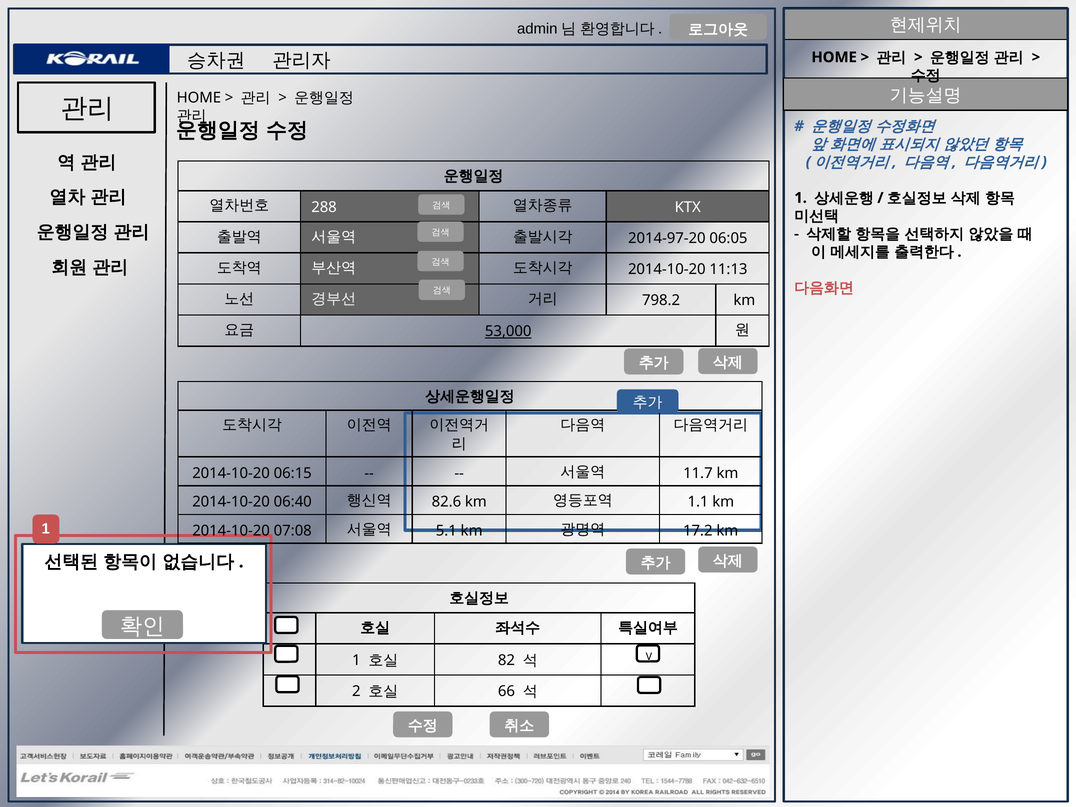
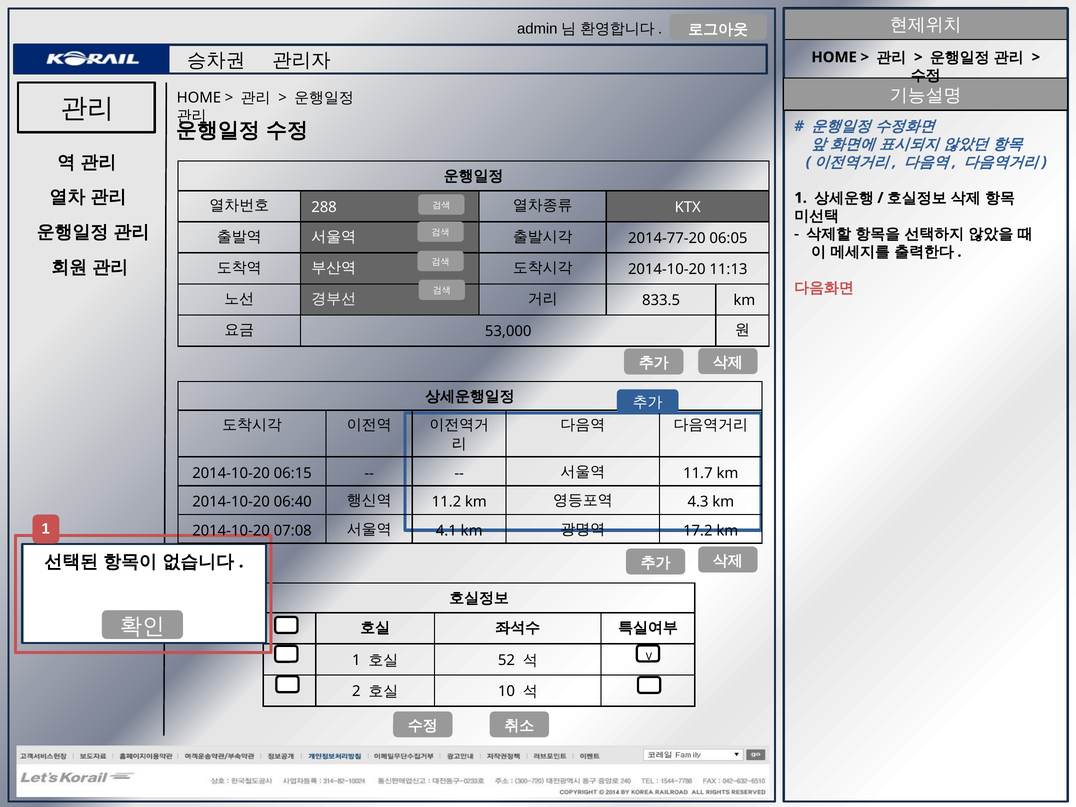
2014-97-20: 2014-97-20 -> 2014-77-20
798.2: 798.2 -> 833.5
53,000 underline: present -> none
82.6: 82.6 -> 11.2
1.1: 1.1 -> 4.3
5.1: 5.1 -> 4.1
82: 82 -> 52
66: 66 -> 10
